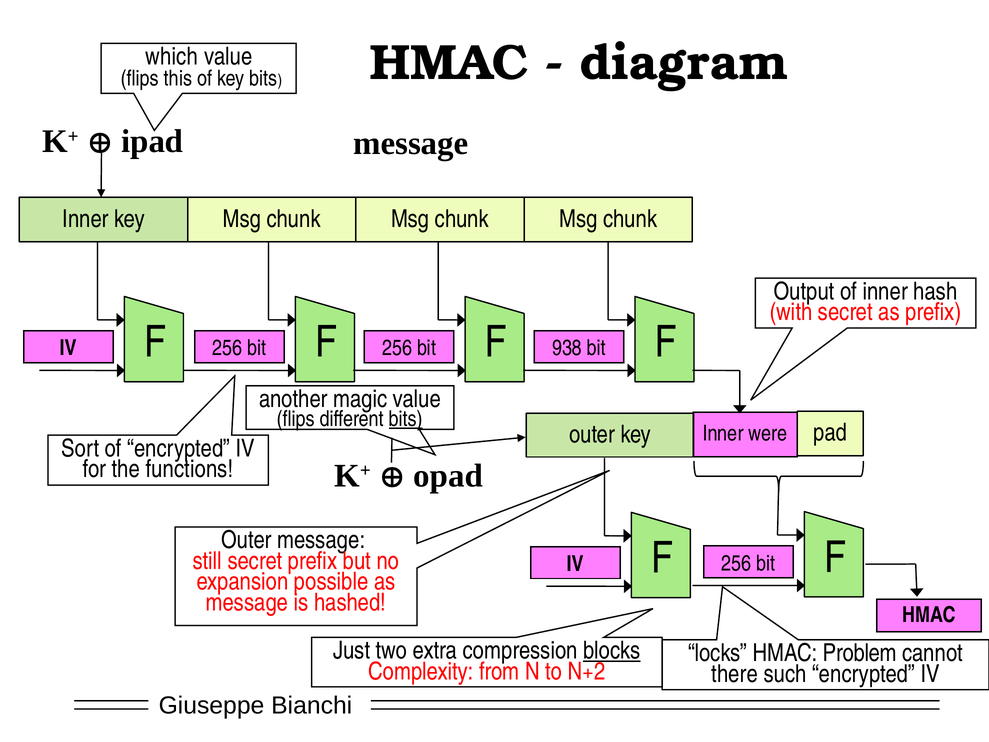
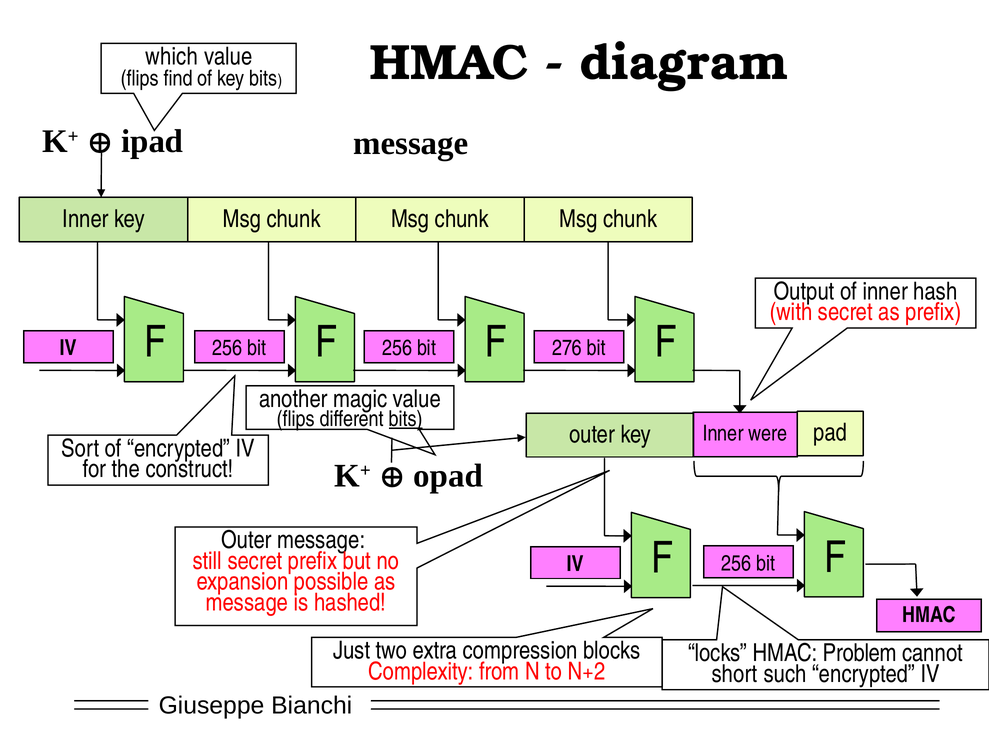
this: this -> find
938: 938 -> 276
functions: functions -> construct
blocks underline: present -> none
there: there -> short
